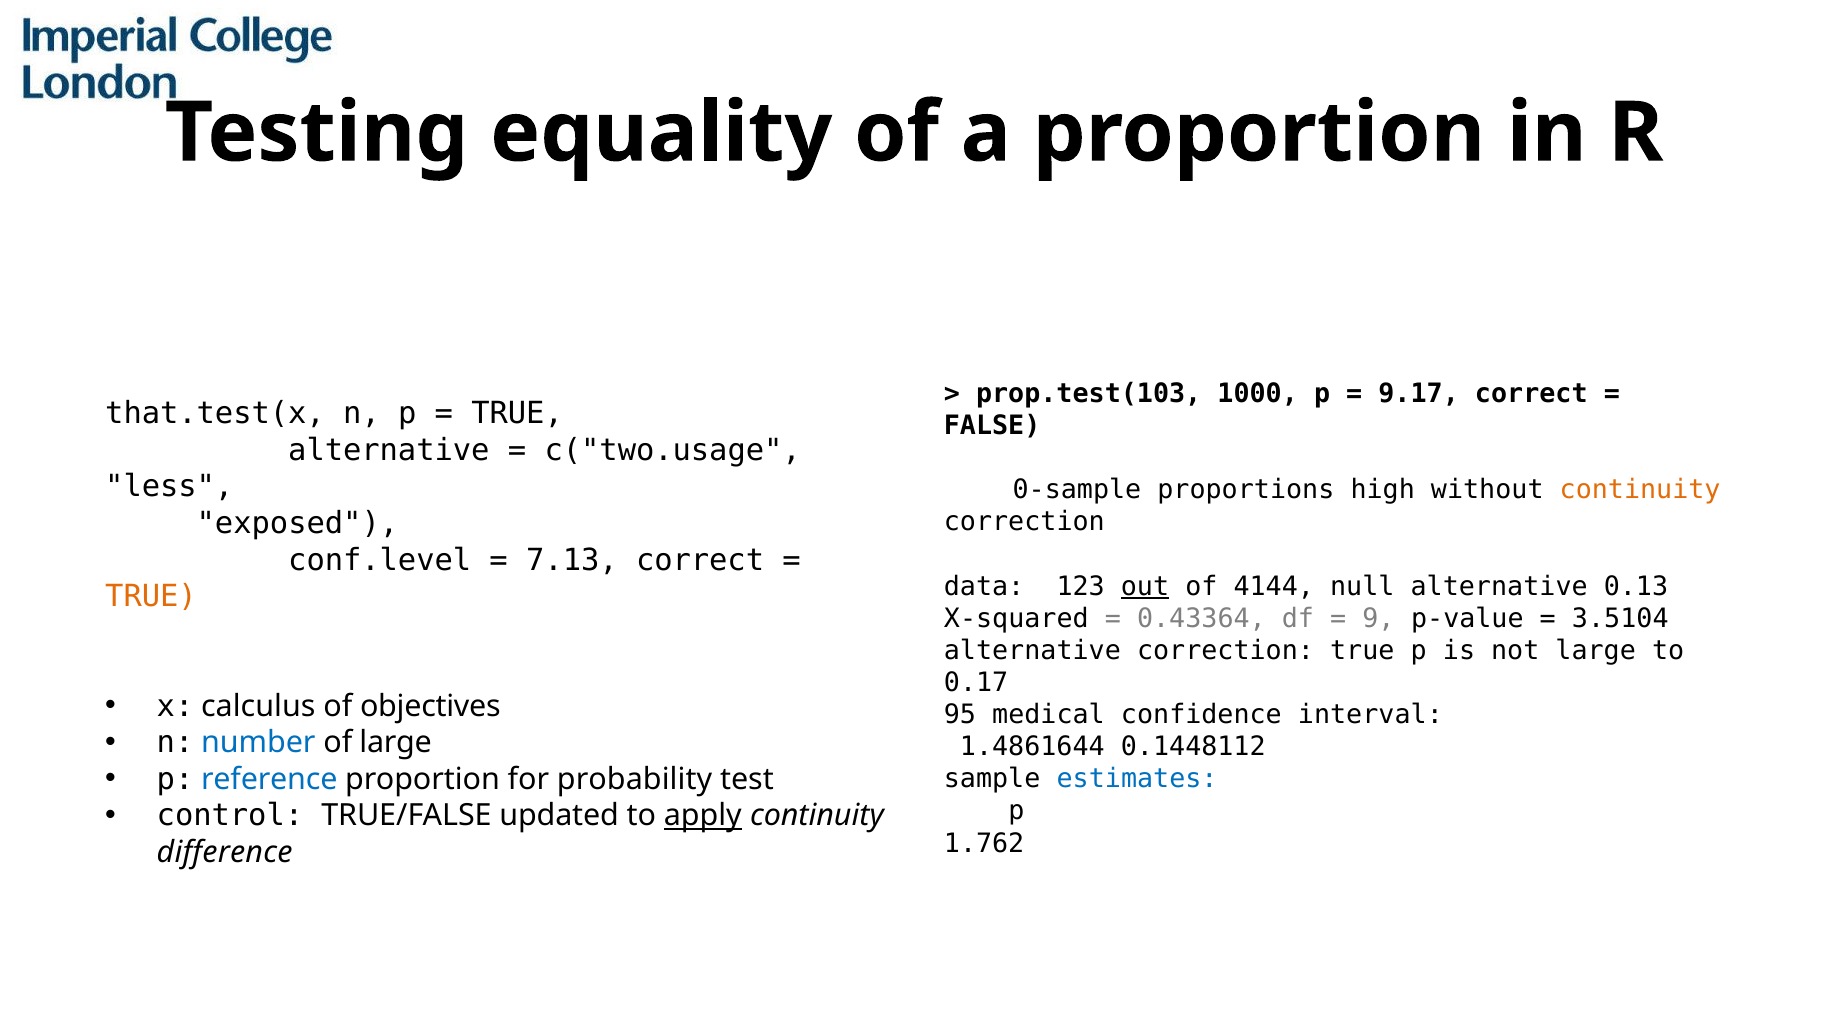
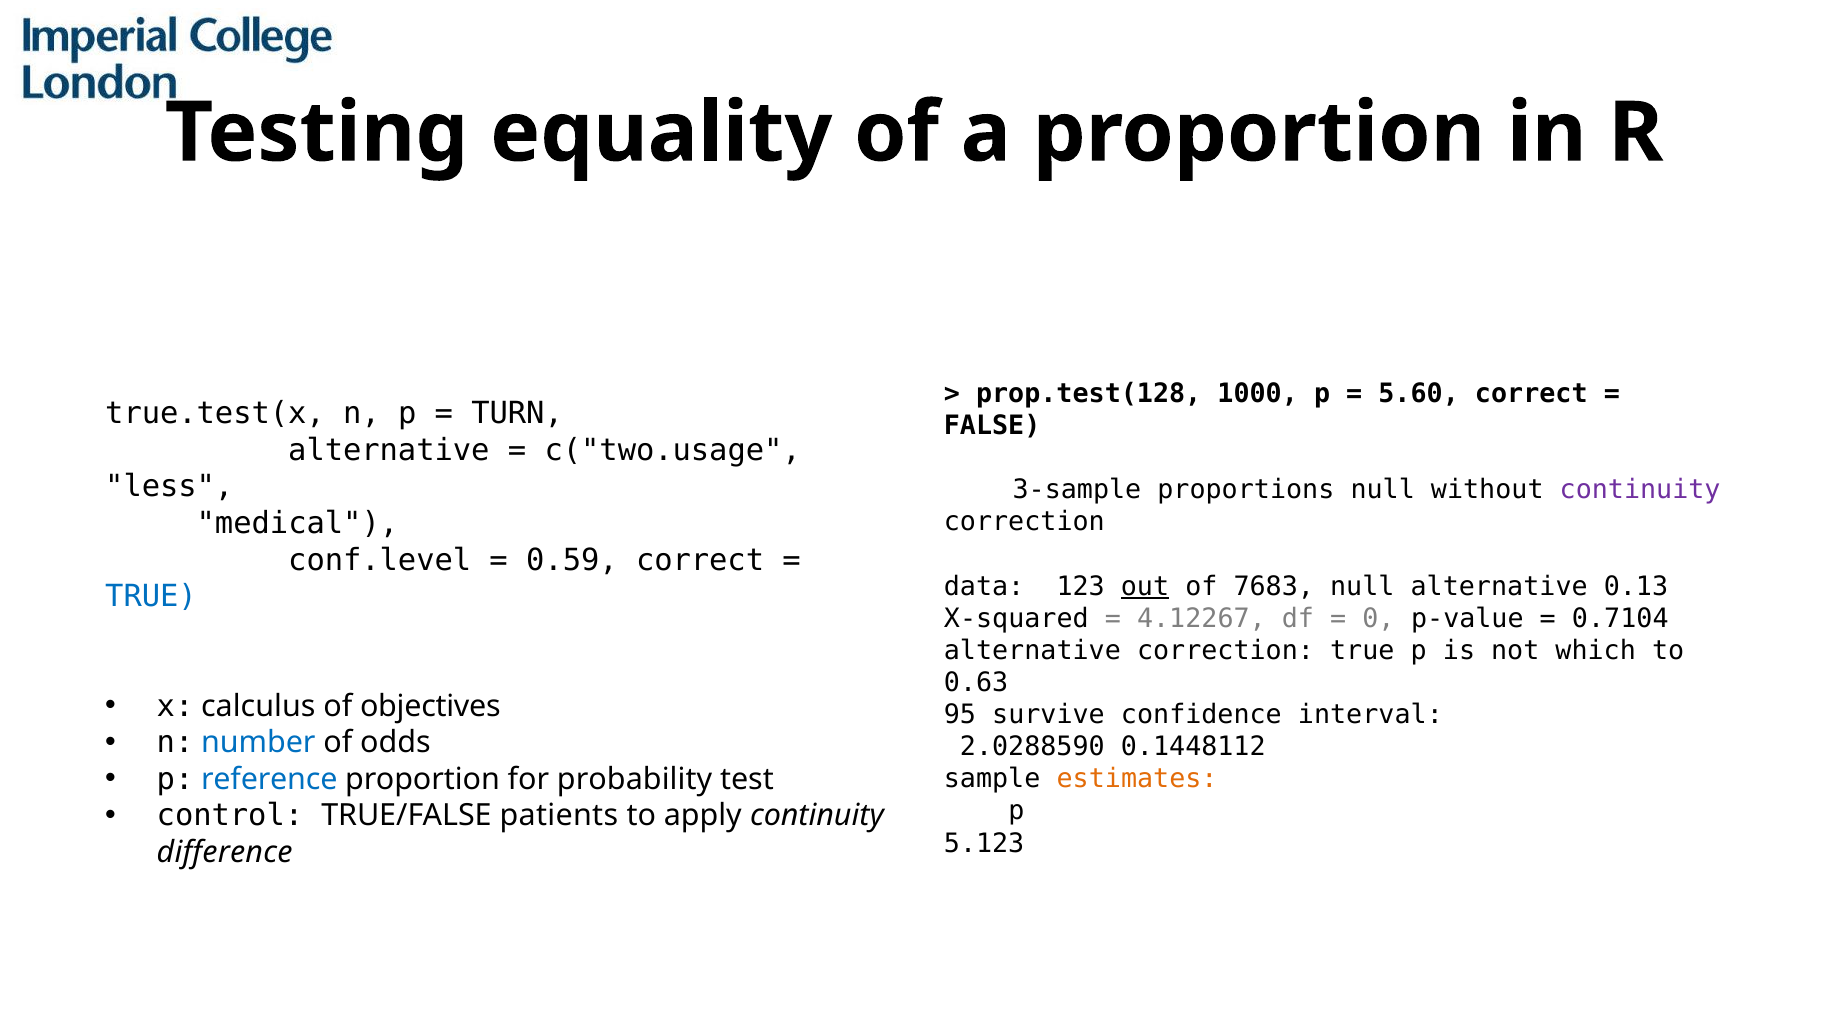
prop.test(103: prop.test(103 -> prop.test(128
9.17: 9.17 -> 5.60
that.test(x: that.test(x -> true.test(x
TRUE at (517, 414): TRUE -> TURN
0-sample: 0-sample -> 3-sample
proportions high: high -> null
continuity at (1640, 490) colour: orange -> purple
exposed: exposed -> medical
7.13: 7.13 -> 0.59
4144: 4144 -> 7683
TRUE at (151, 596) colour: orange -> blue
0.43364: 0.43364 -> 4.12267
9: 9 -> 0
3.5104: 3.5104 -> 0.7104
not large: large -> which
0.17: 0.17 -> 0.63
medical: medical -> survive
of large: large -> odds
1.4861644: 1.4861644 -> 2.0288590
estimates colour: blue -> orange
updated: updated -> patients
apply underline: present -> none
1.762: 1.762 -> 5.123
